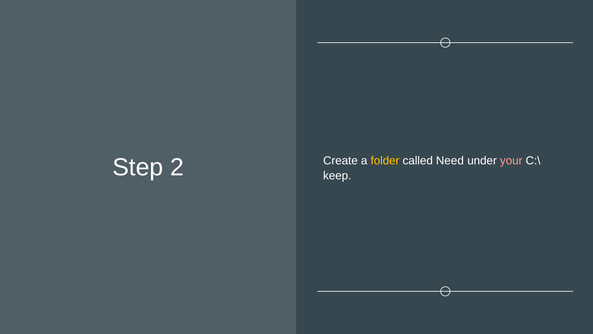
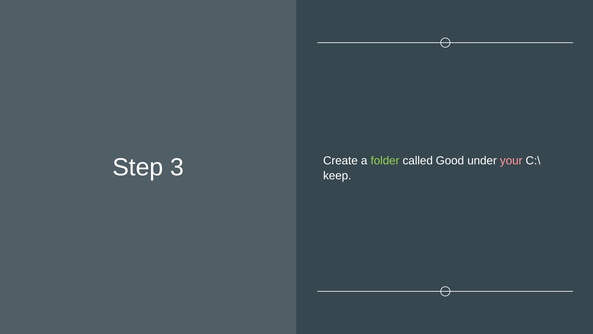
2: 2 -> 3
folder colour: yellow -> light green
Need: Need -> Good
